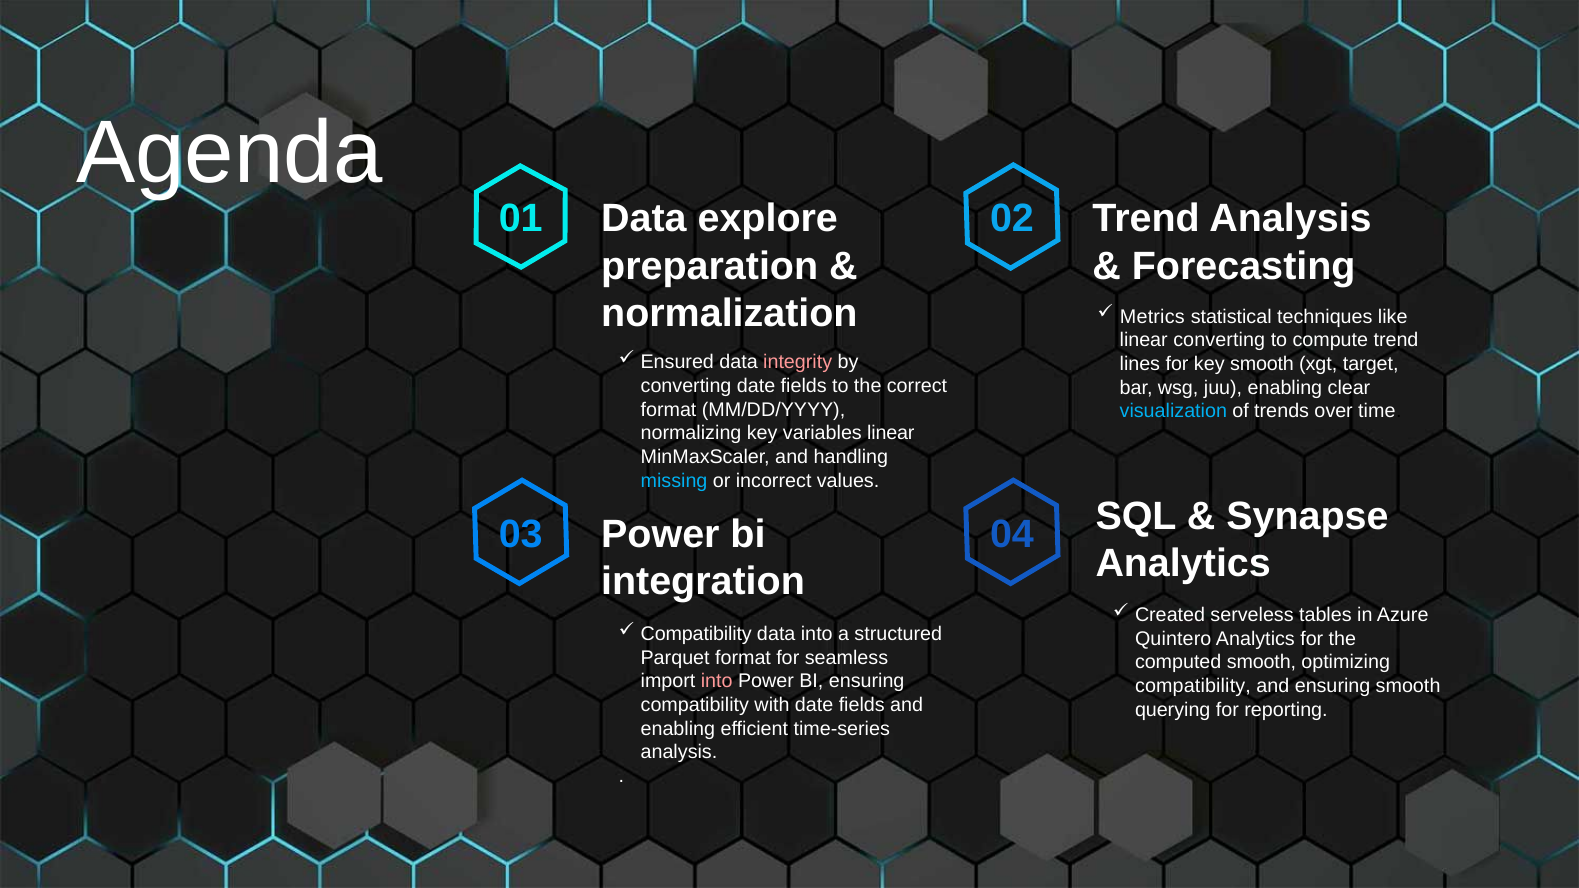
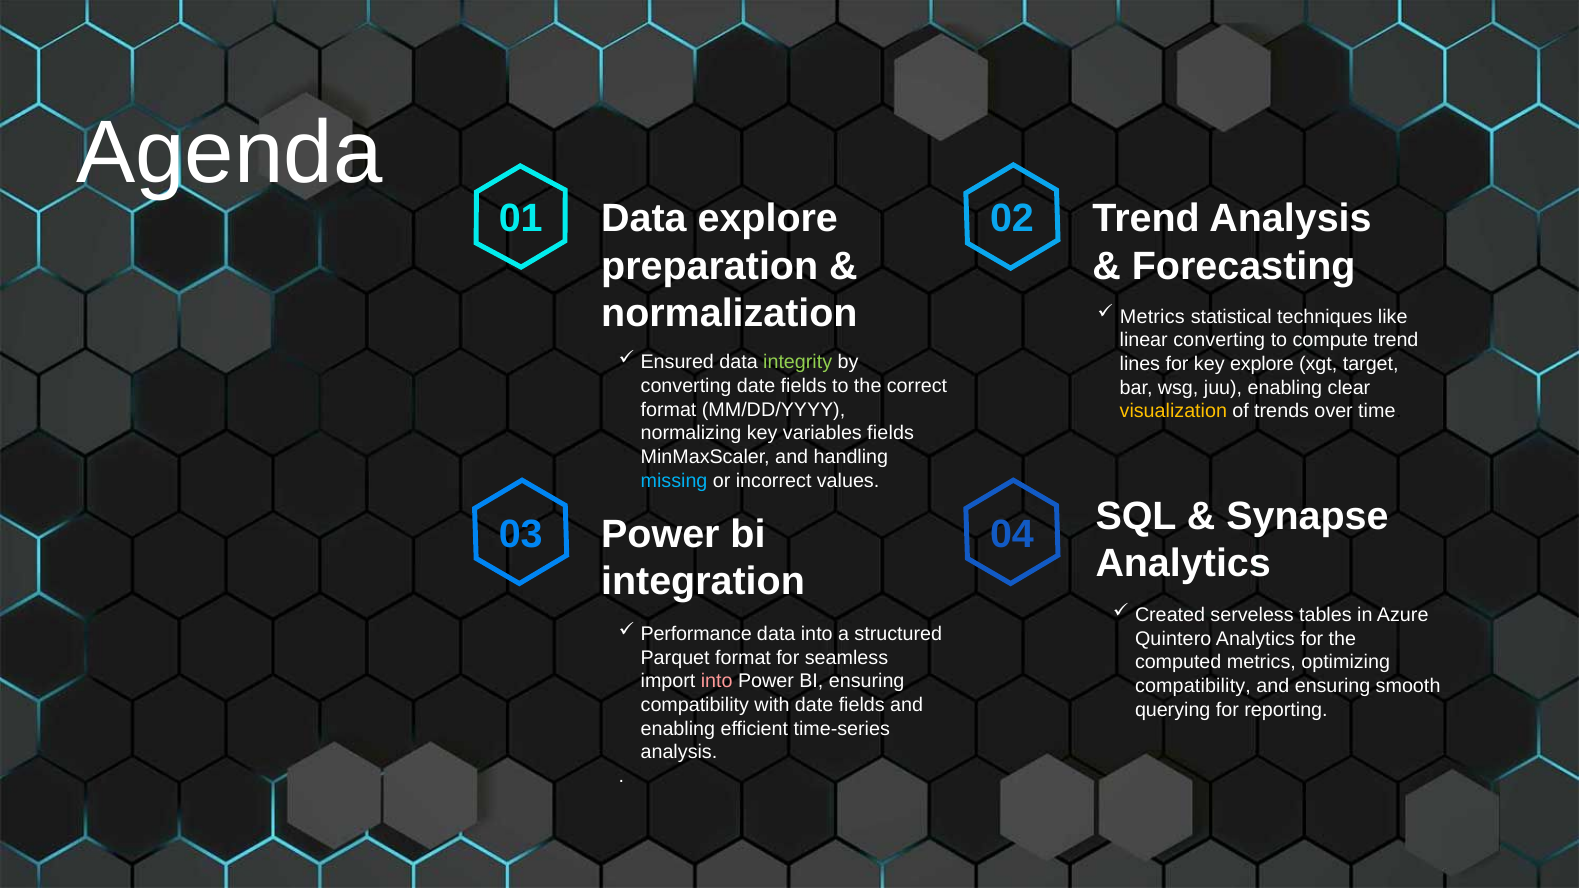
integrity colour: pink -> light green
key smooth: smooth -> explore
visualization colour: light blue -> yellow
variables linear: linear -> fields
Compatibility at (696, 634): Compatibility -> Performance
computed smooth: smooth -> metrics
